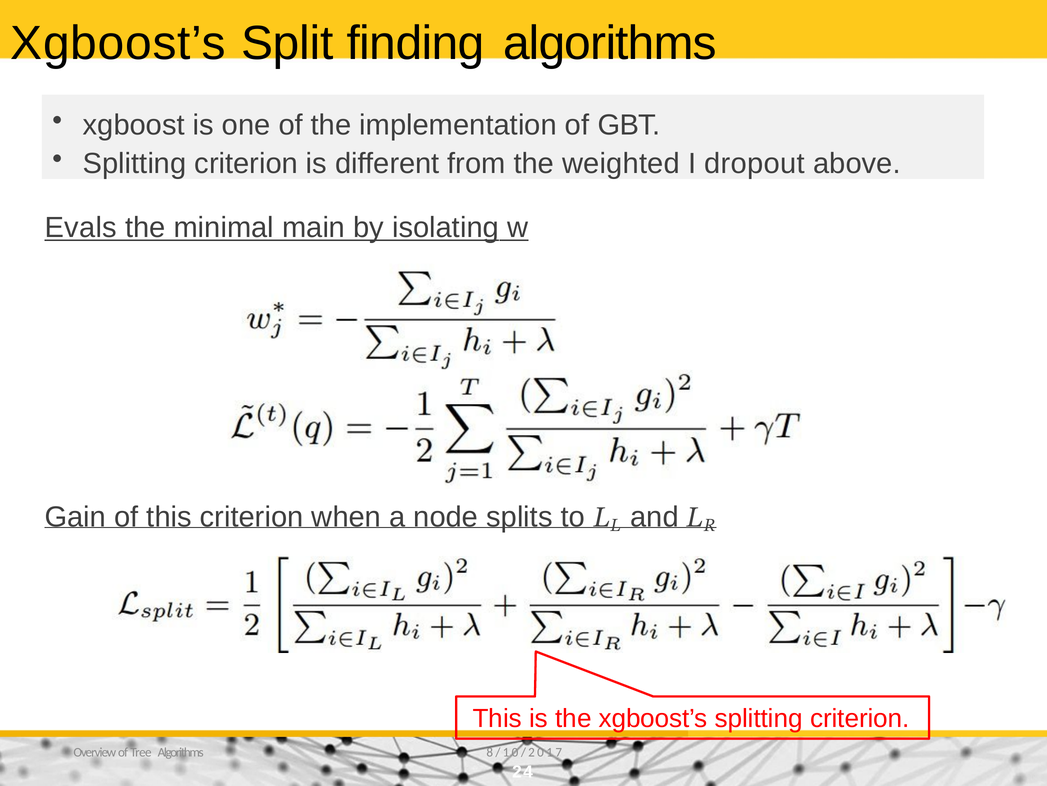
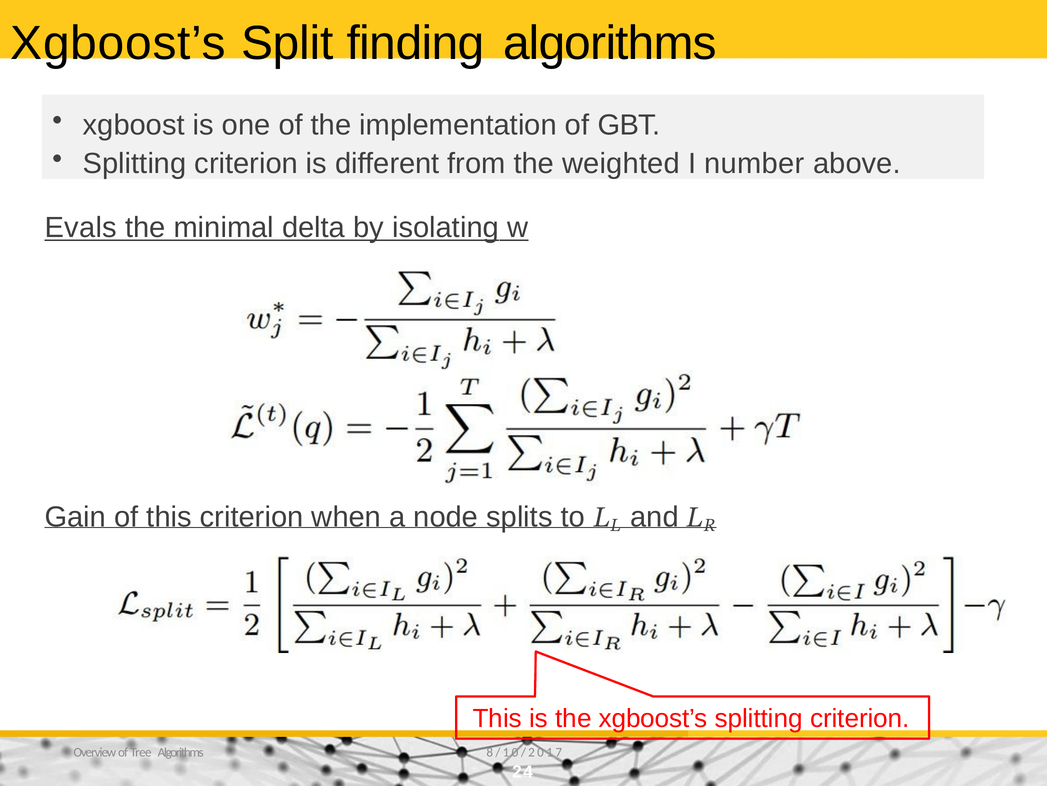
dropout: dropout -> number
main: main -> delta
